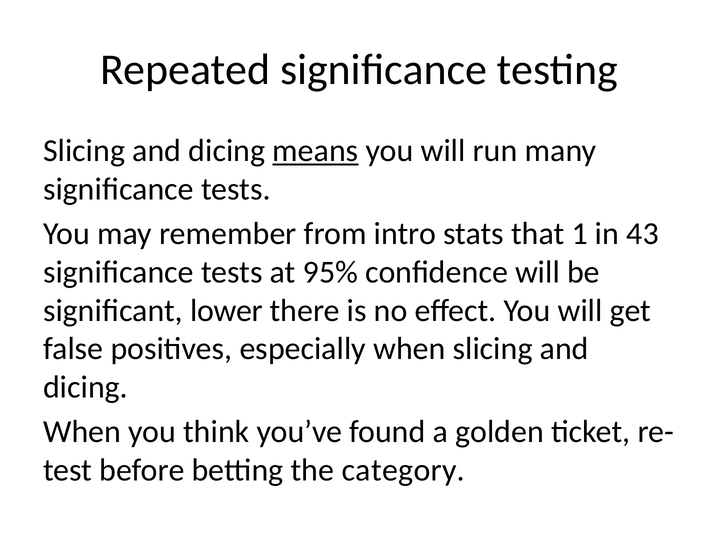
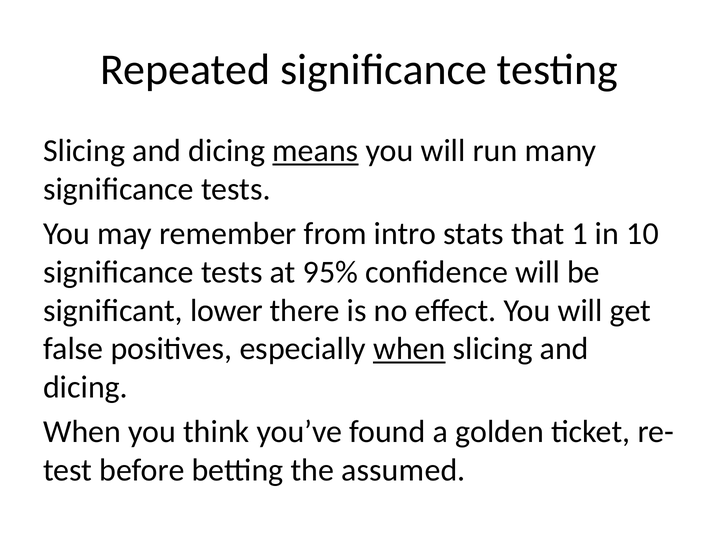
43: 43 -> 10
when at (409, 349) underline: none -> present
category: category -> assumed
